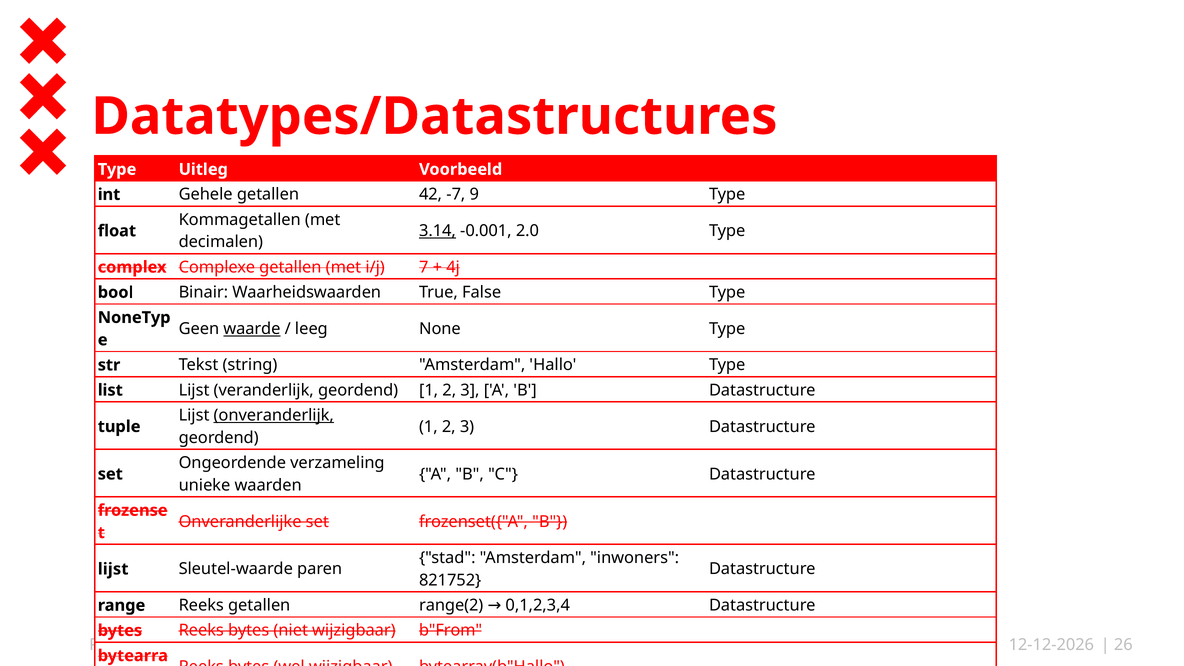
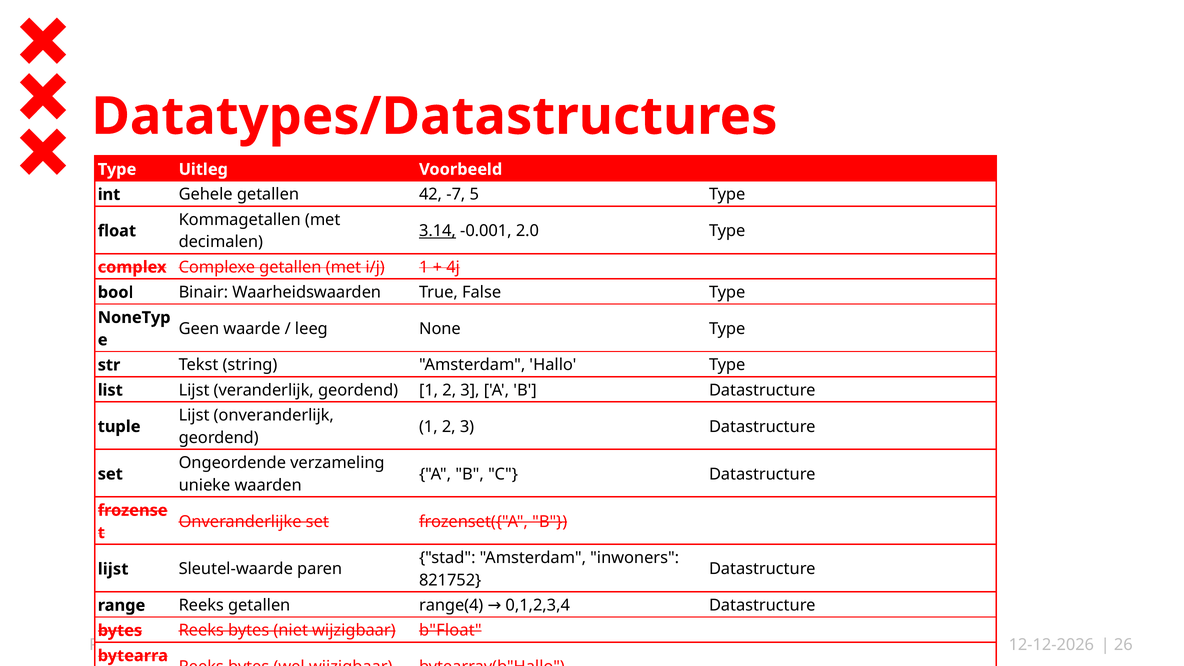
9: 9 -> 5
i/j 7: 7 -> 1
waarde underline: present -> none
onveranderlijk underline: present -> none
range(2: range(2 -> range(4
b"From: b"From -> b"Float
